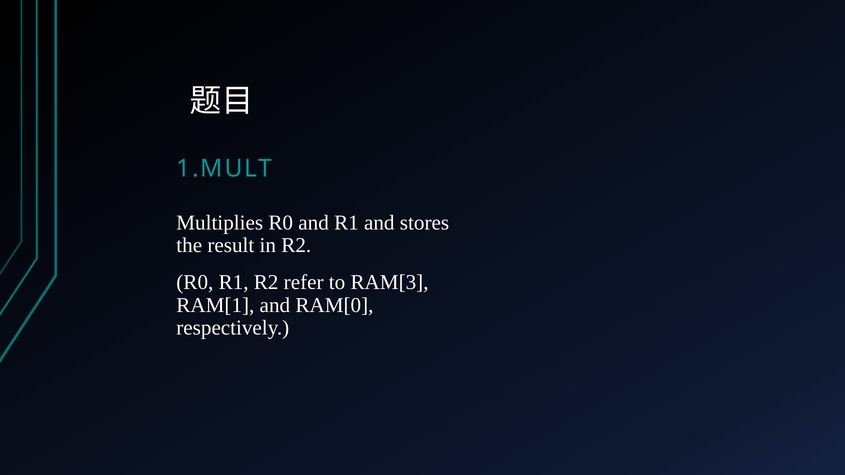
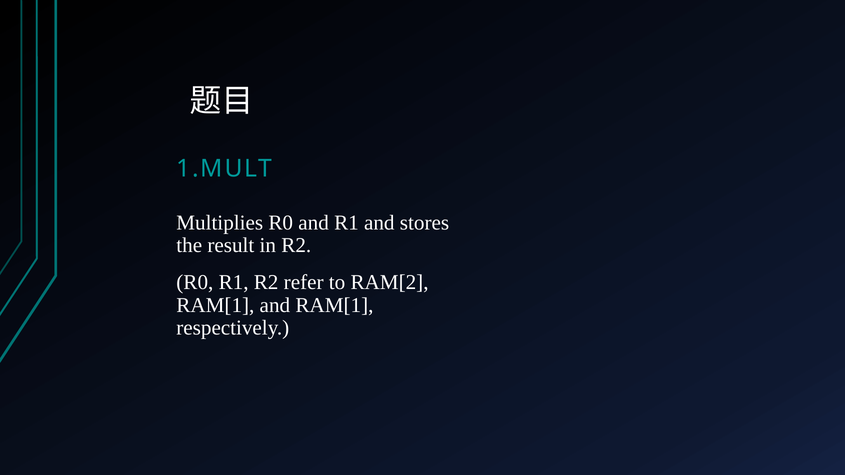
RAM[3: RAM[3 -> RAM[2
and RAM[0: RAM[0 -> RAM[1
